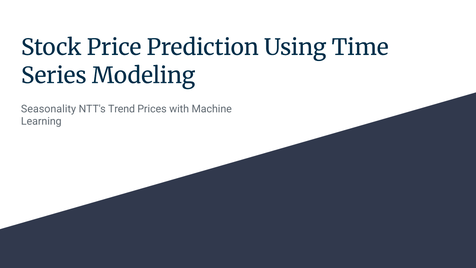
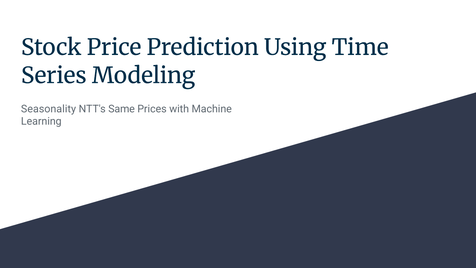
Trend: Trend -> Same
